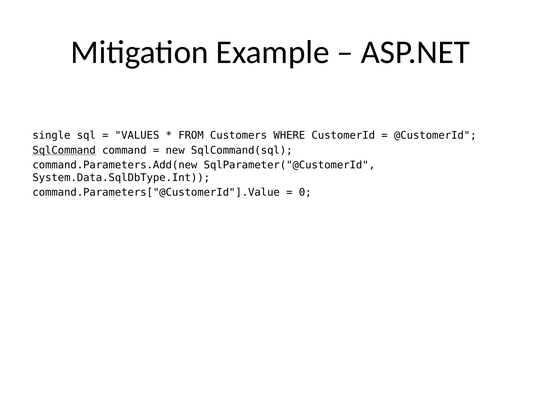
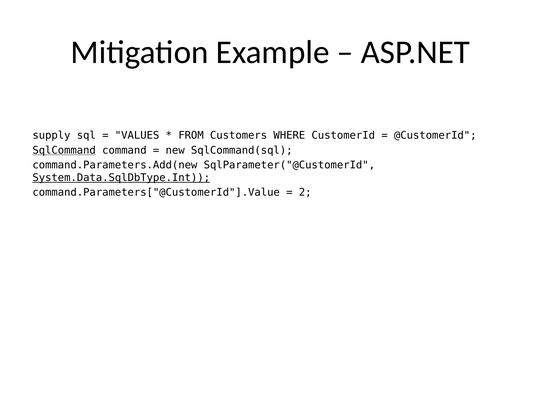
single: single -> supply
System.Data.SqlDbType.Int underline: none -> present
0: 0 -> 2
